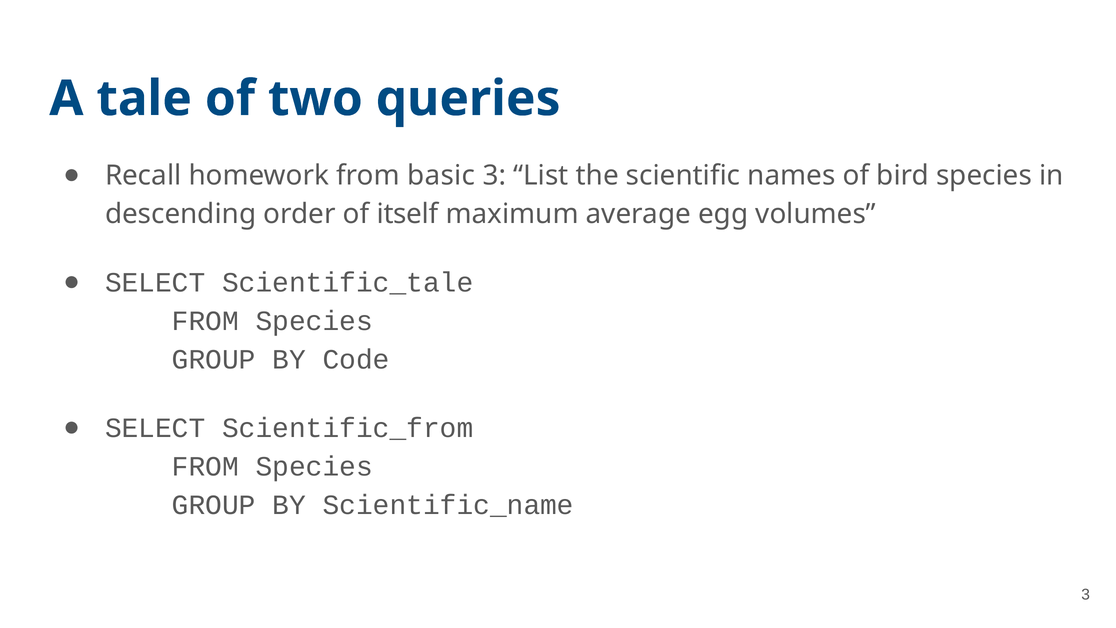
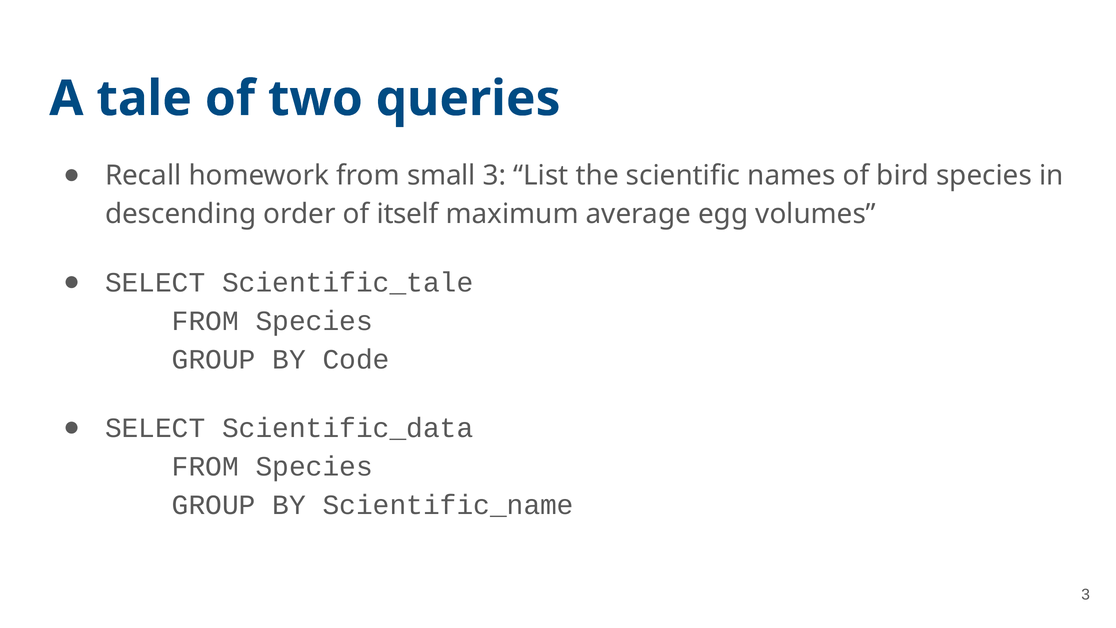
basic: basic -> small
Scientific_from: Scientific_from -> Scientific_data
